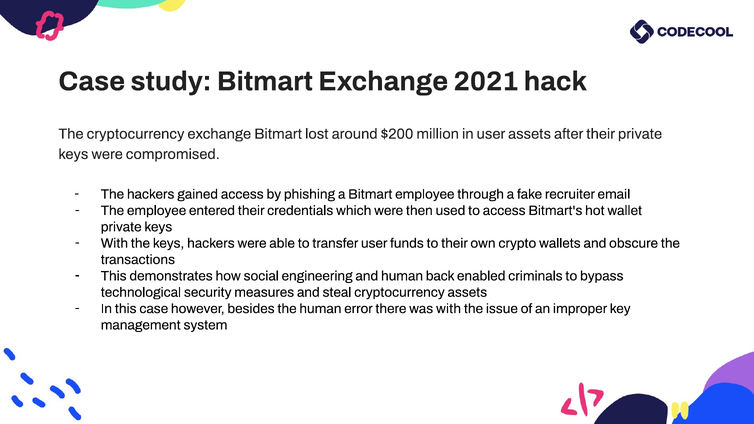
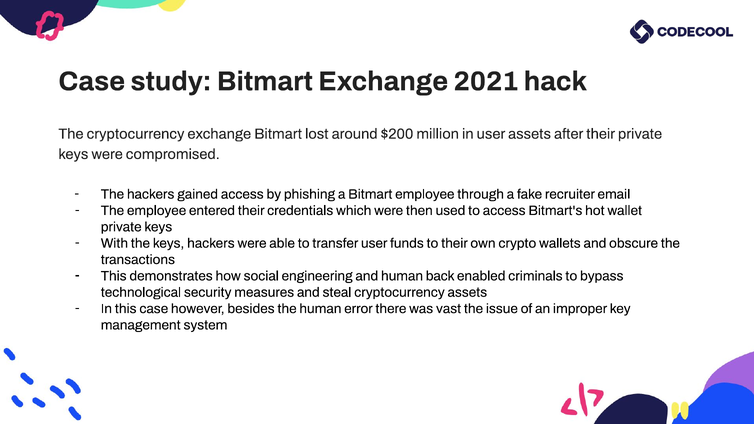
was with: with -> vast
